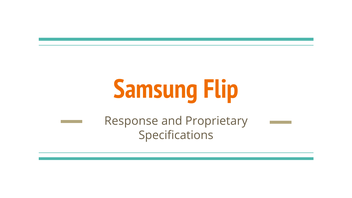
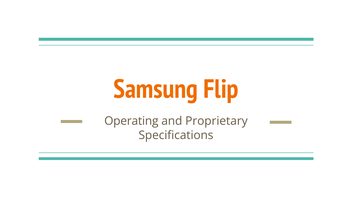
Response: Response -> Operating
